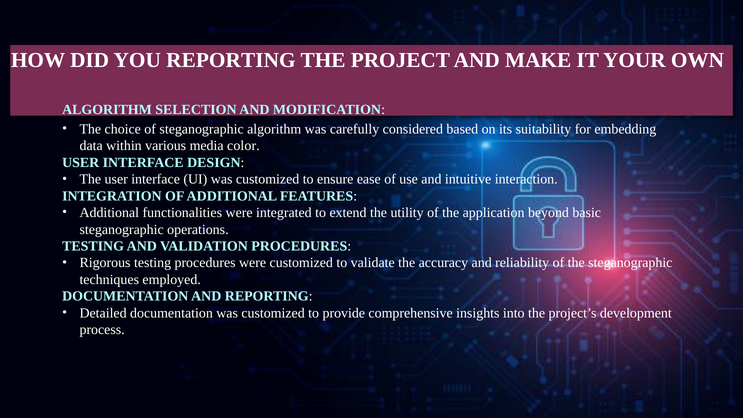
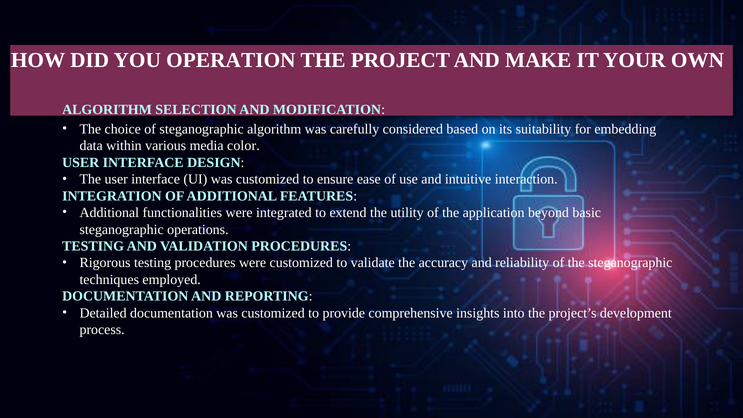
YOU REPORTING: REPORTING -> OPERATION
